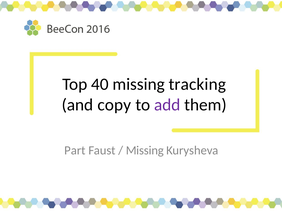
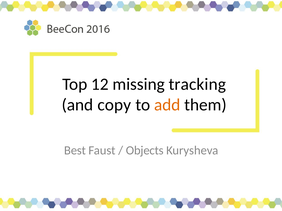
40: 40 -> 12
add colour: purple -> orange
Part: Part -> Best
Missing at (145, 151): Missing -> Objects
